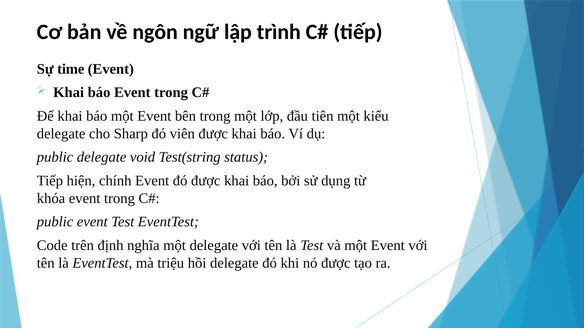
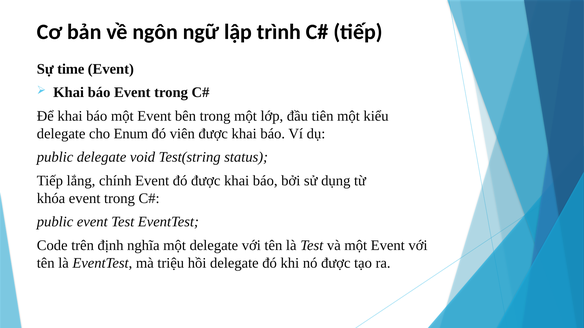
Sharp: Sharp -> Enum
hiện: hiện -> lắng
